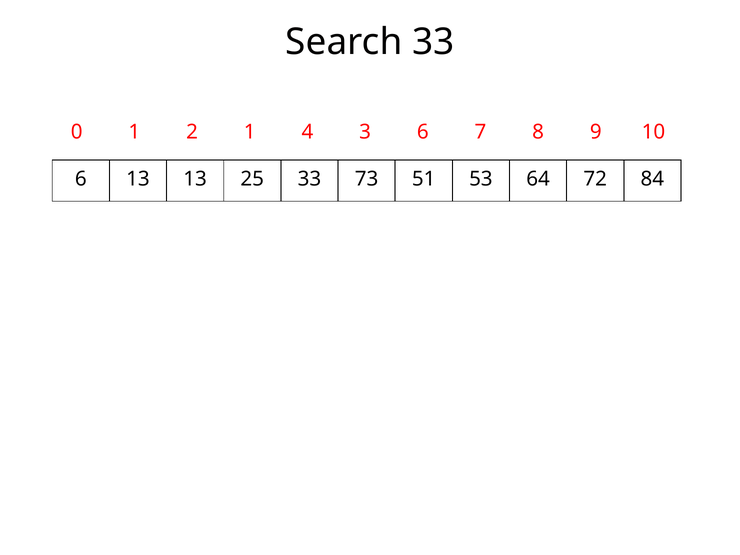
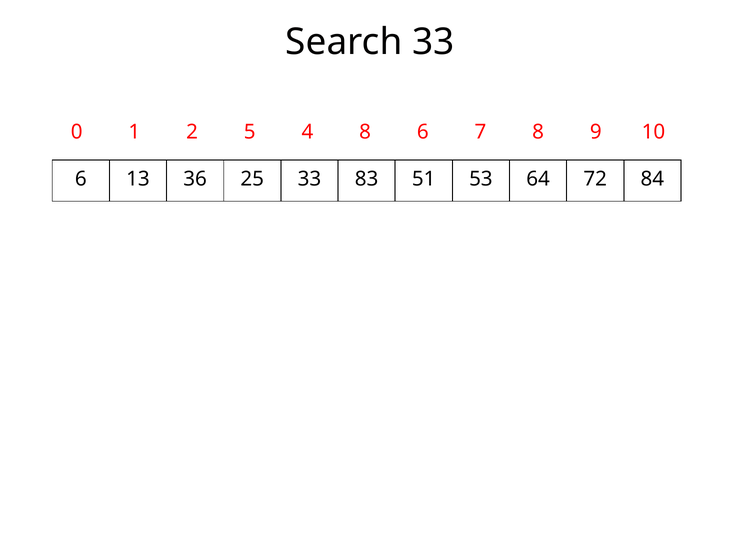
2 1: 1 -> 5
4 3: 3 -> 8
13 13: 13 -> 36
73: 73 -> 83
